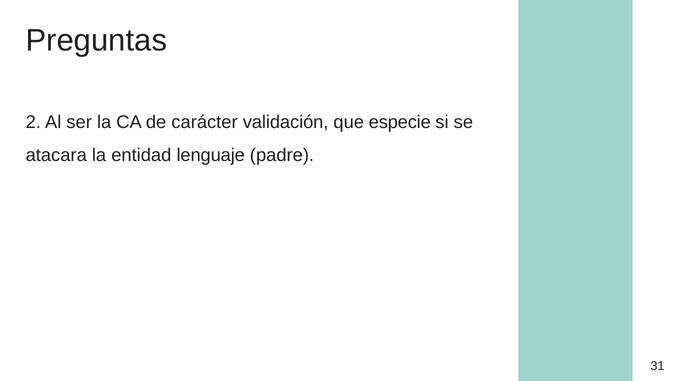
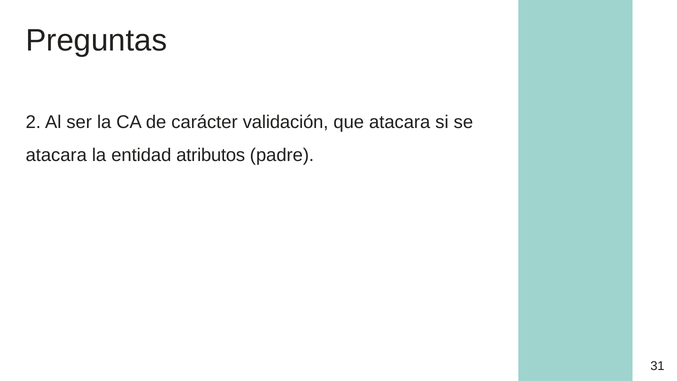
que especie: especie -> atacara
lenguaje: lenguaje -> atributos
